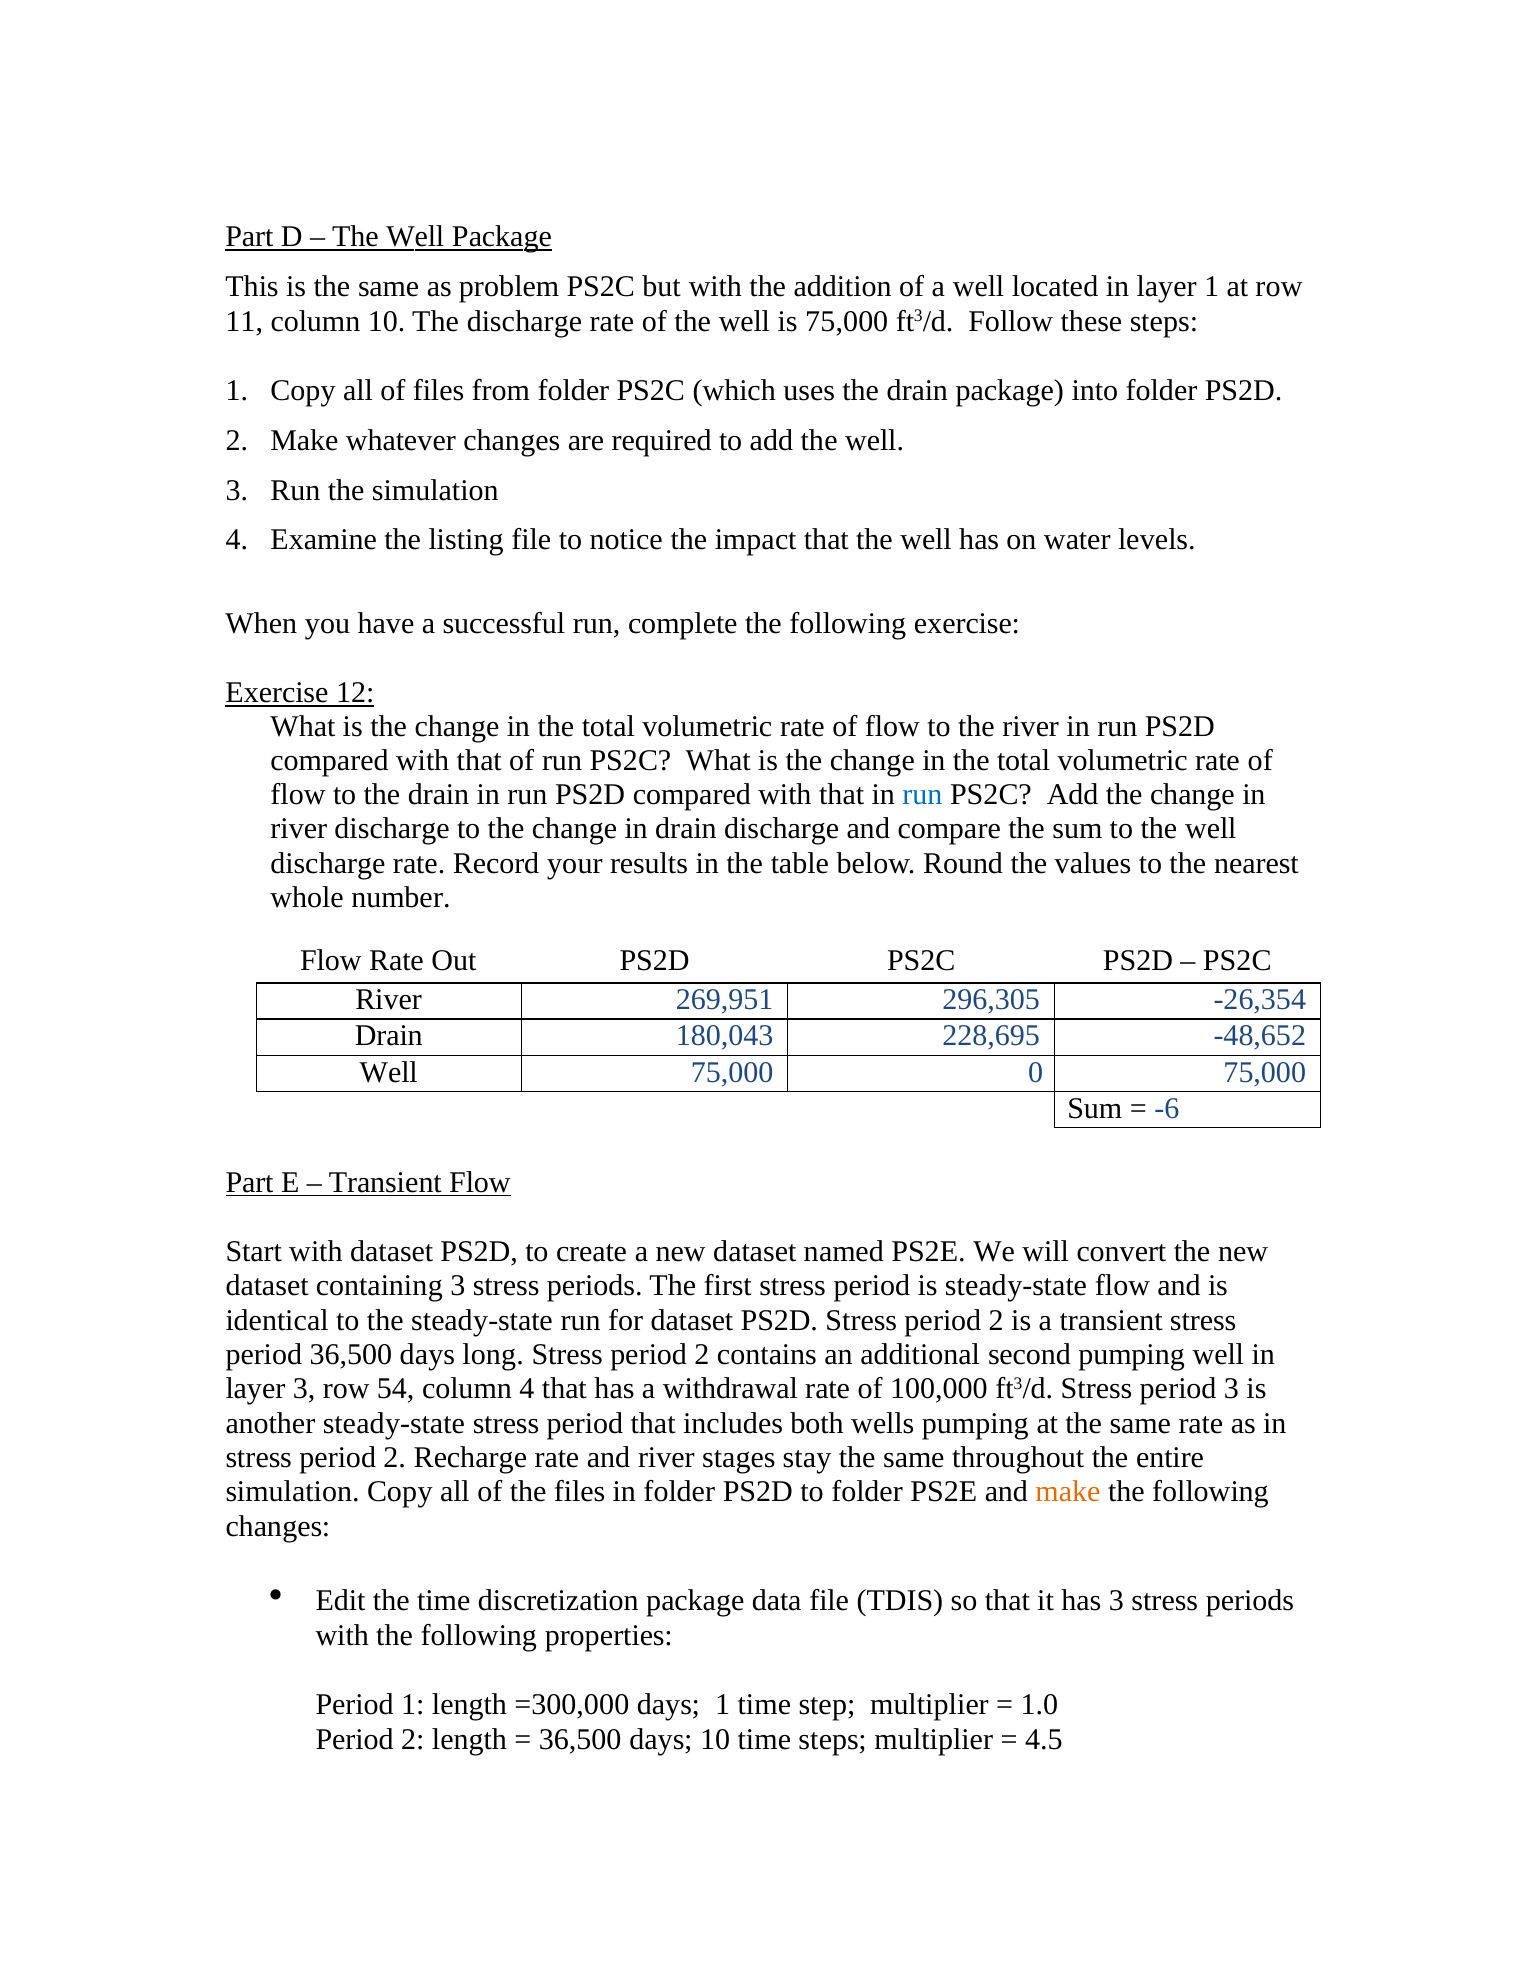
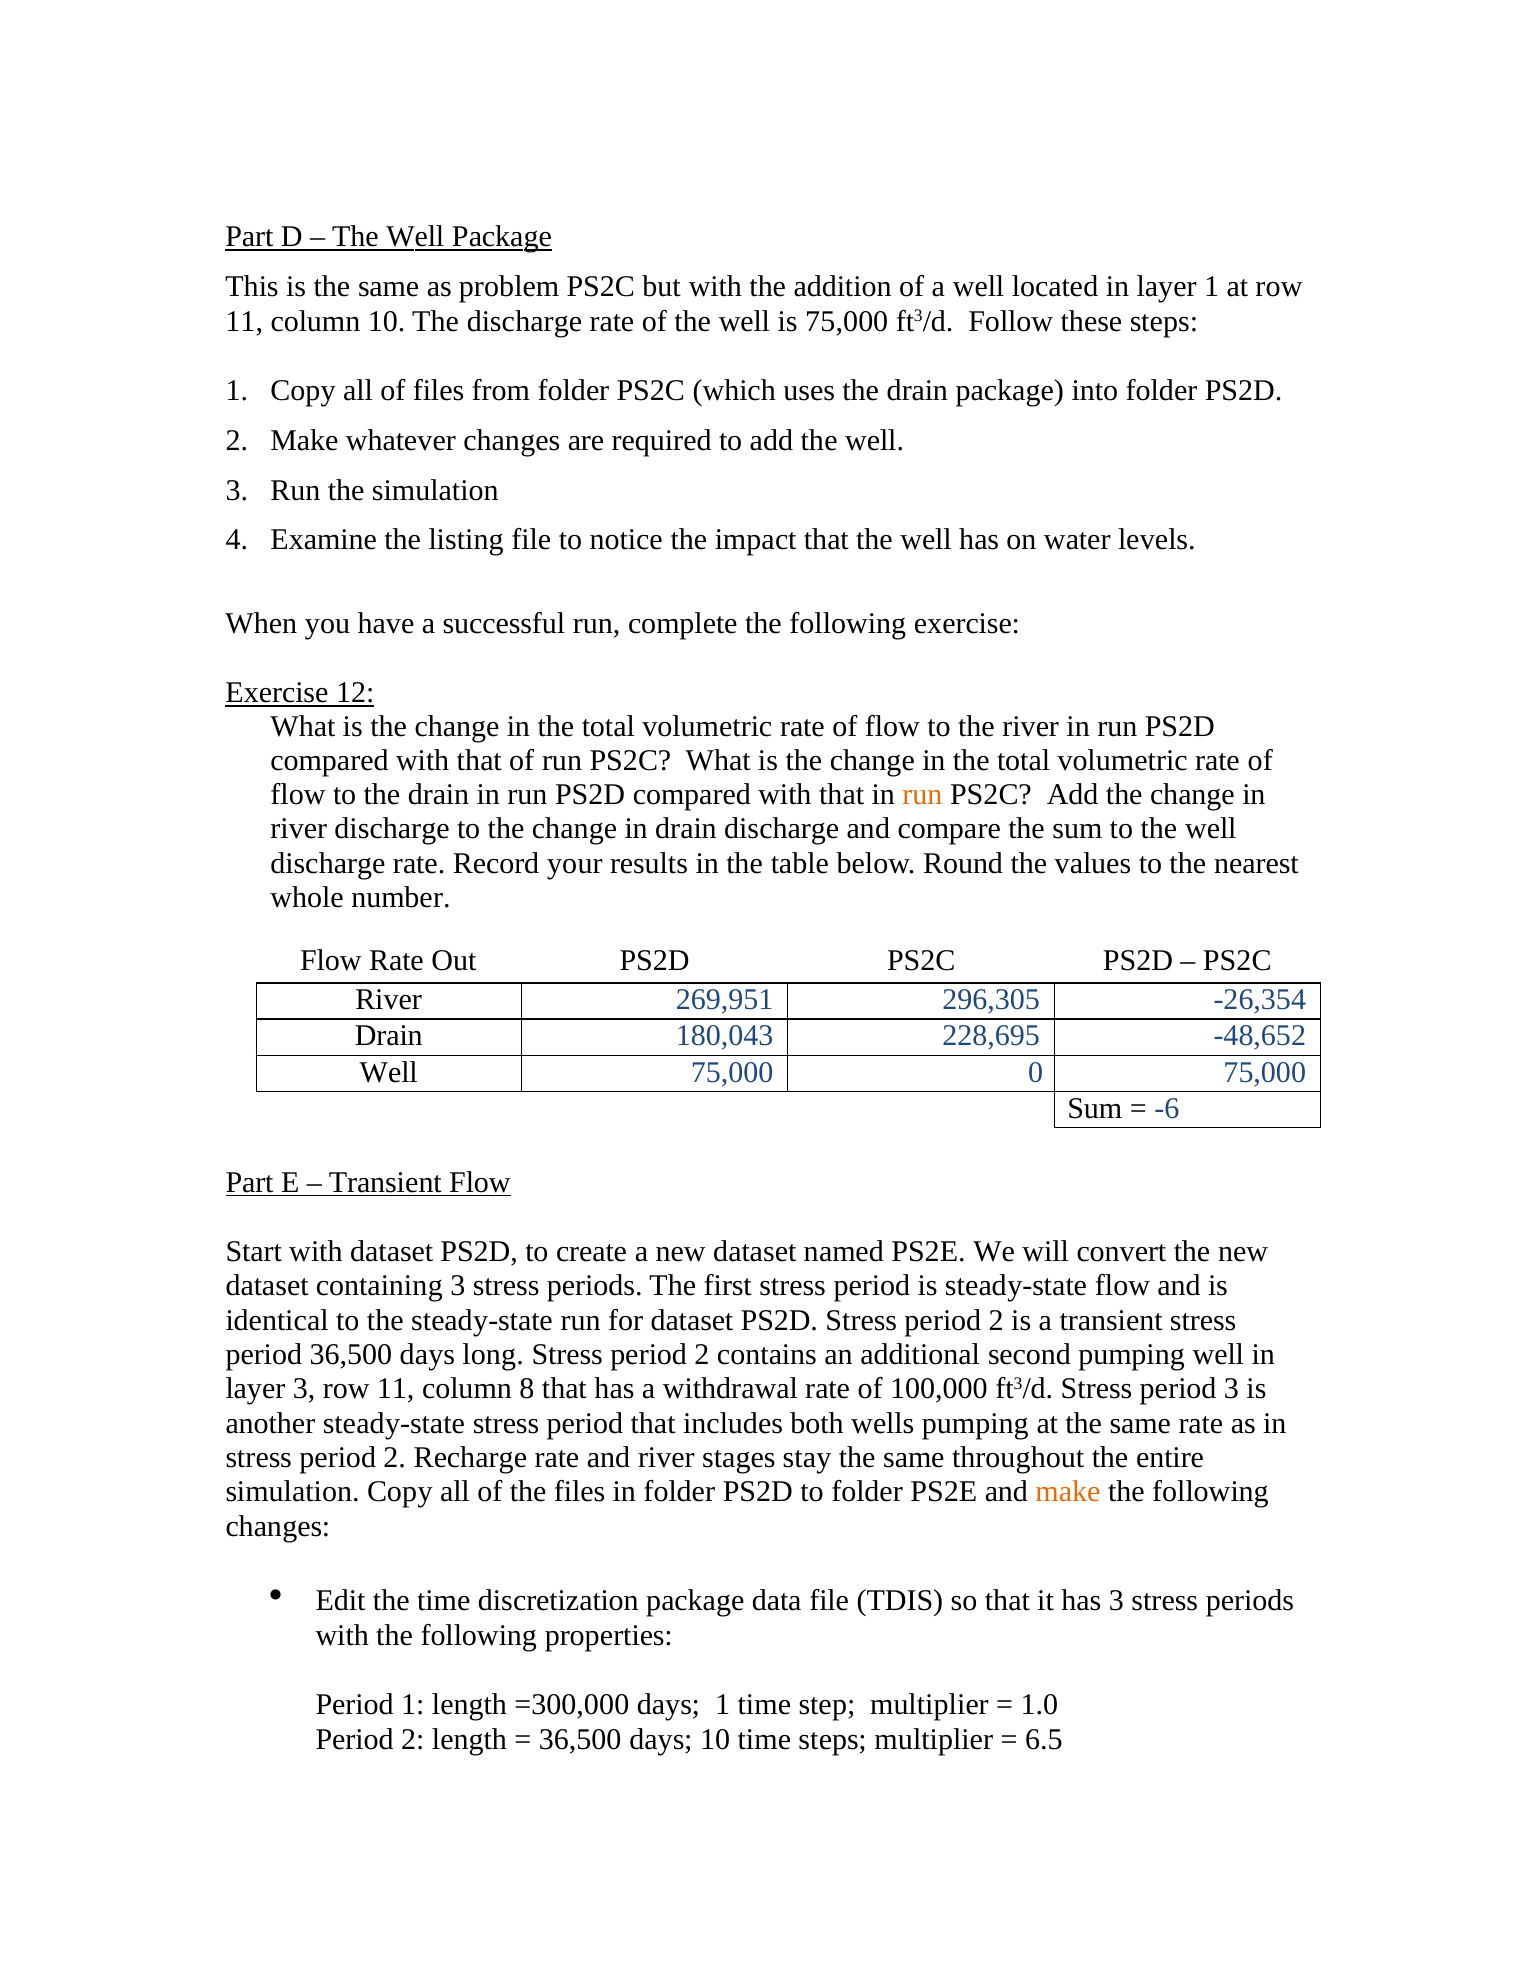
run at (922, 795) colour: blue -> orange
3 row 54: 54 -> 11
column 4: 4 -> 8
4.5: 4.5 -> 6.5
